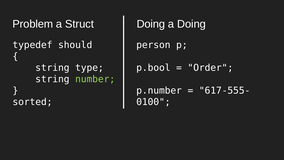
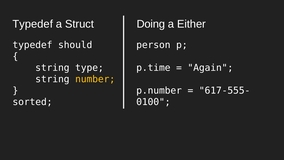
Problem at (33, 24): Problem -> Typedef
a Doing: Doing -> Either
p.bool: p.bool -> p.time
Order: Order -> Again
number colour: light green -> yellow
